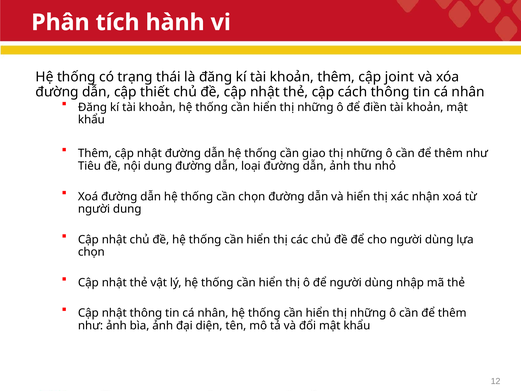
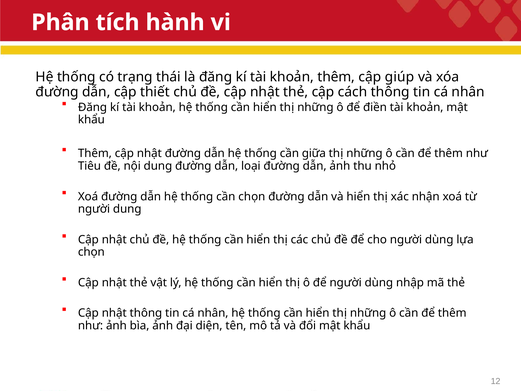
joint: joint -> giúp
giao: giao -> giữa
